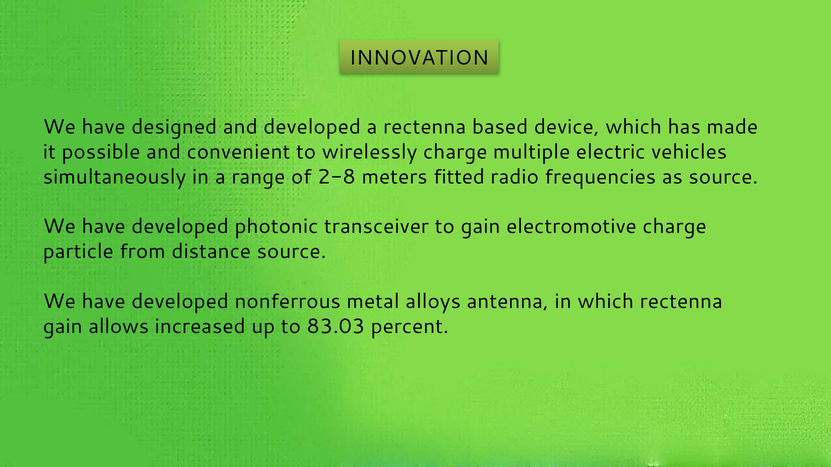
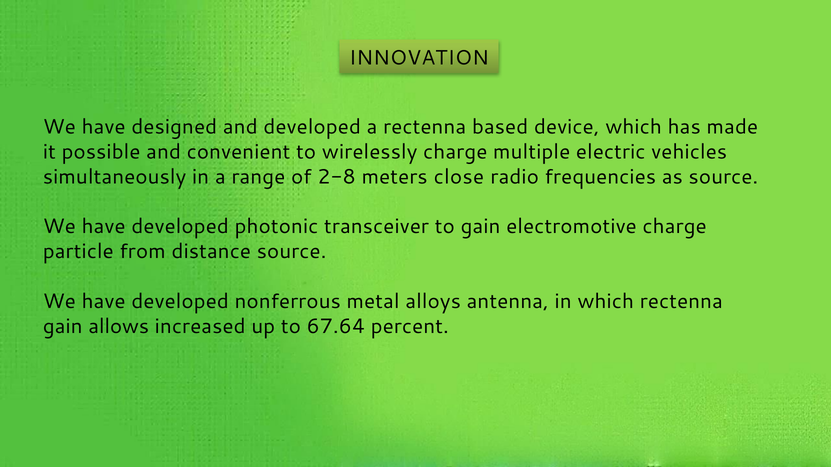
fitted: fitted -> close
83.03: 83.03 -> 67.64
